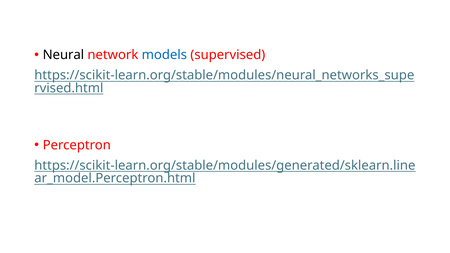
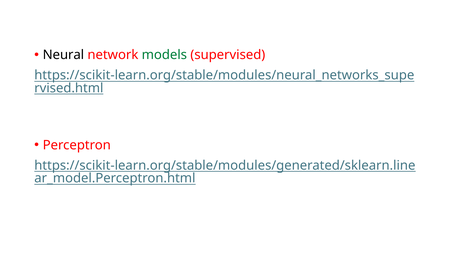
models colour: blue -> green
